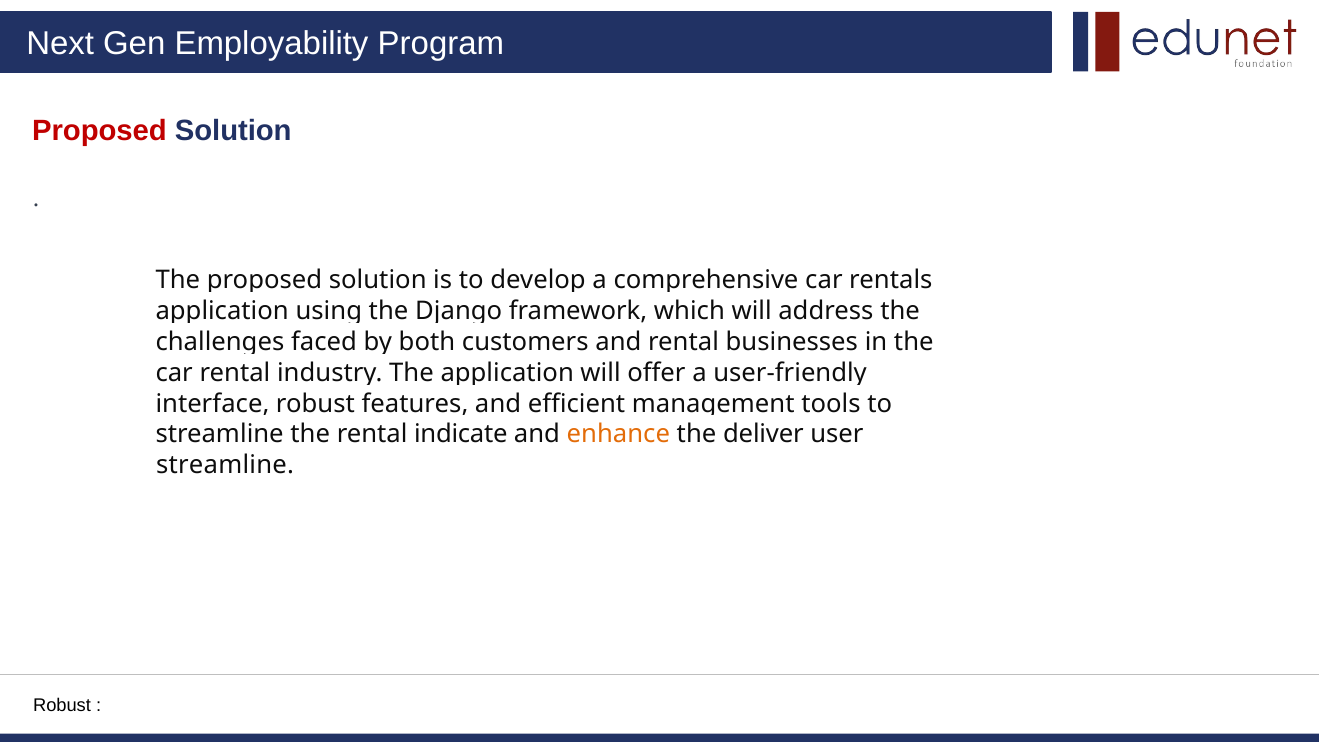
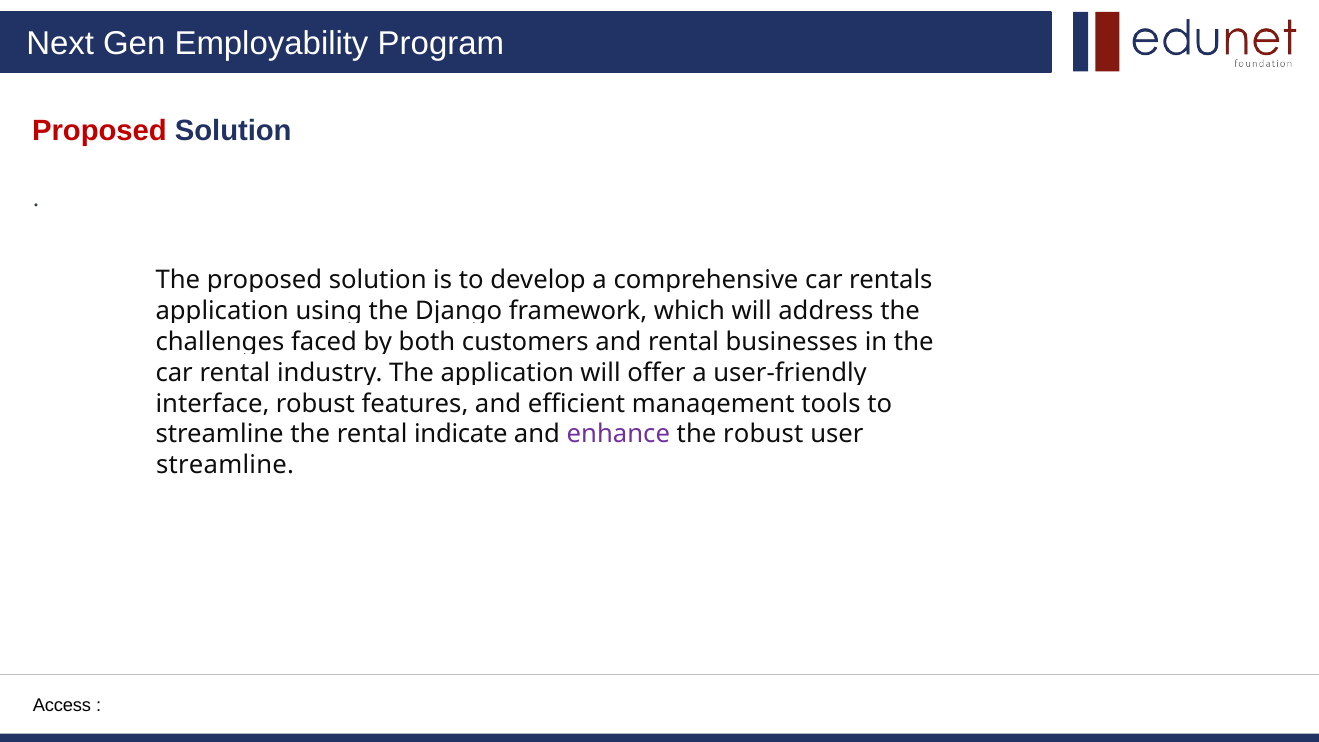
enhance colour: orange -> purple
the deliver: deliver -> robust
Robust at (62, 705): Robust -> Access
